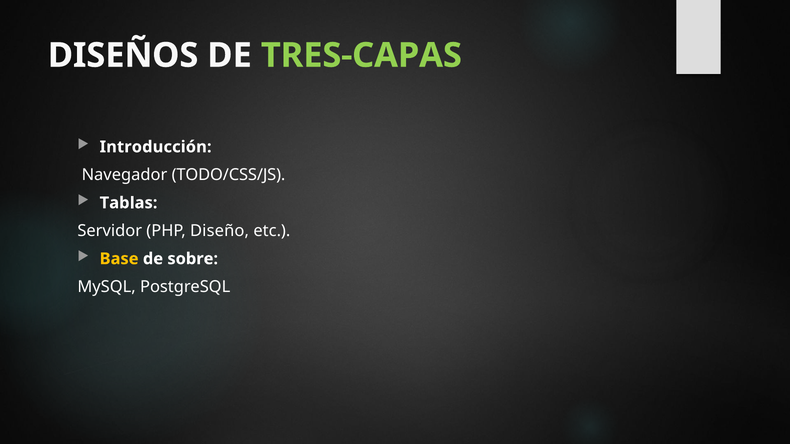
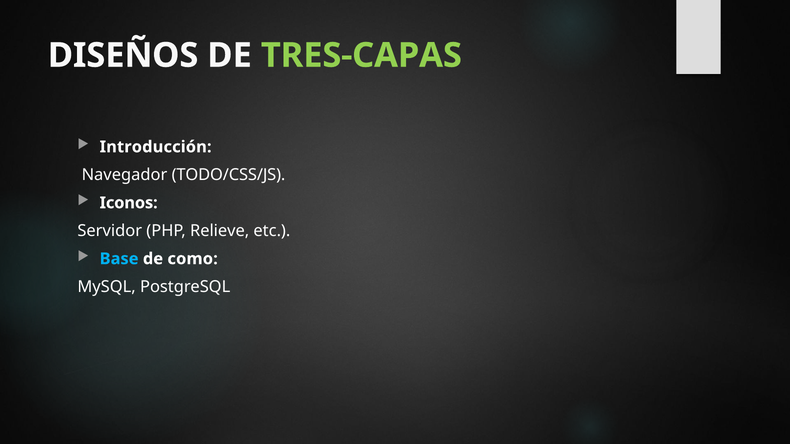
Tablas: Tablas -> Iconos
Diseño: Diseño -> Relieve
Base colour: yellow -> light blue
sobre: sobre -> como
